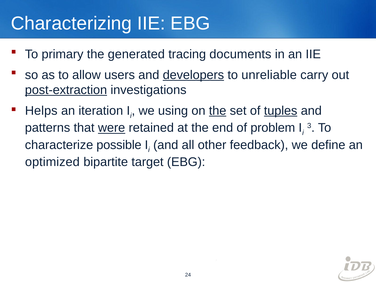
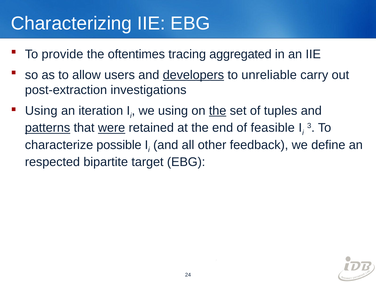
primary: primary -> provide
generated: generated -> oftentimes
documents: documents -> aggregated
post-extraction underline: present -> none
Helps at (41, 111): Helps -> Using
tuples underline: present -> none
patterns underline: none -> present
problem: problem -> feasible
optimized: optimized -> respected
